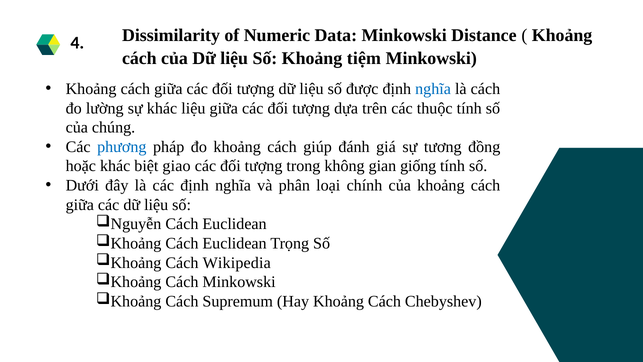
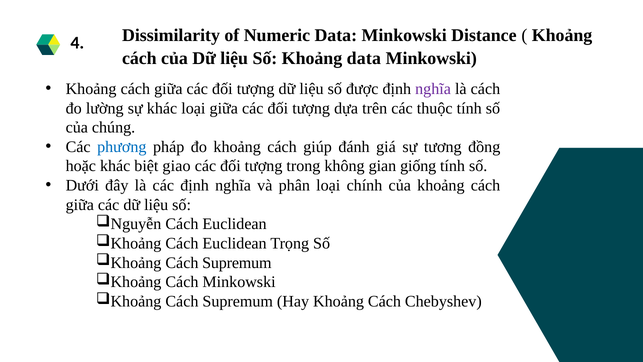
Khoảng tiệm: tiệm -> data
nghĩa at (433, 89) colour: blue -> purple
khác liệu: liệu -> loại
Wikipedia at (237, 262): Wikipedia -> Supremum
